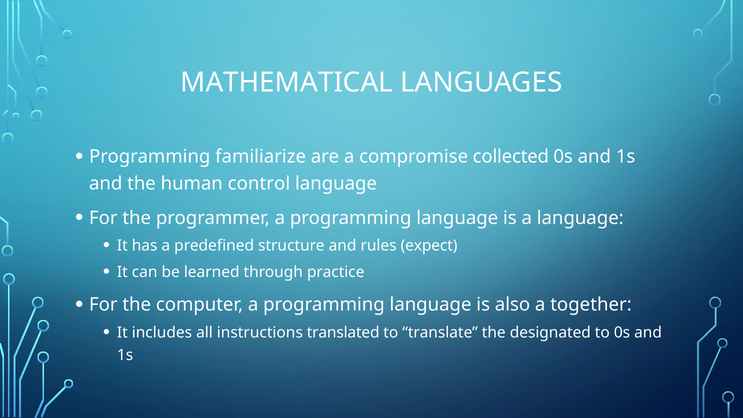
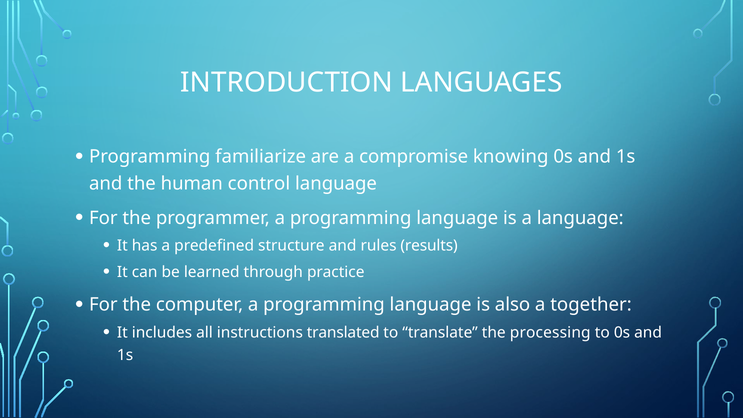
MATHEMATICAL: MATHEMATICAL -> INTRODUCTION
collected: collected -> knowing
expect: expect -> results
designated: designated -> processing
